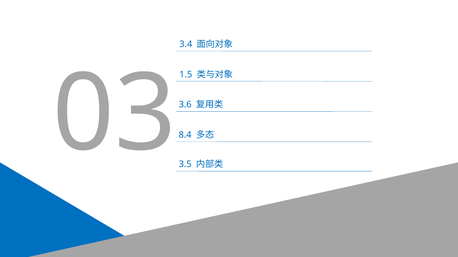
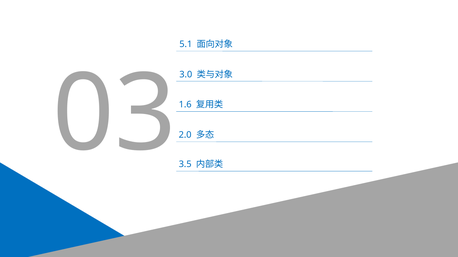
3.4: 3.4 -> 5.1
1.5: 1.5 -> 3.0
3.6: 3.6 -> 1.6
8.4: 8.4 -> 2.0
